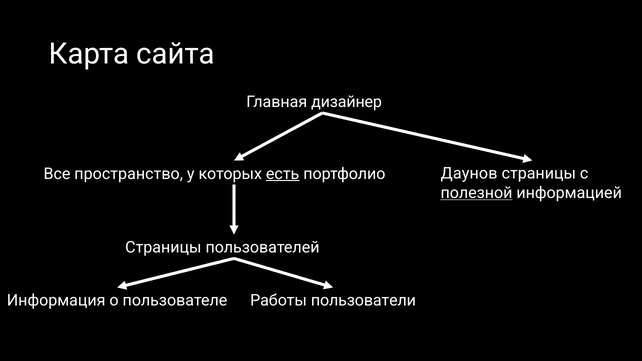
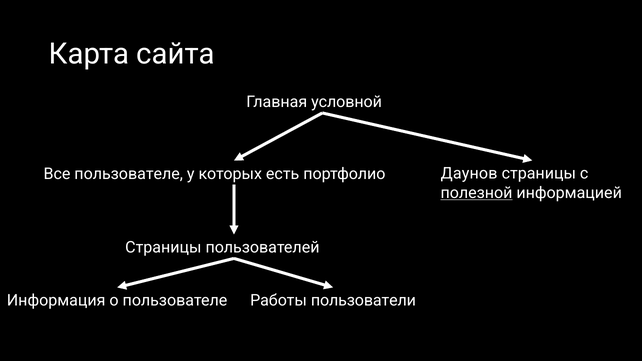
дизайнер: дизайнер -> условной
Все пространство: пространство -> пользователе
есть underline: present -> none
